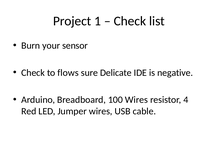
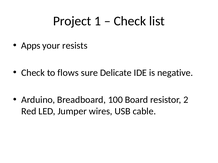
Burn: Burn -> Apps
sensor: sensor -> resists
100 Wires: Wires -> Board
4: 4 -> 2
